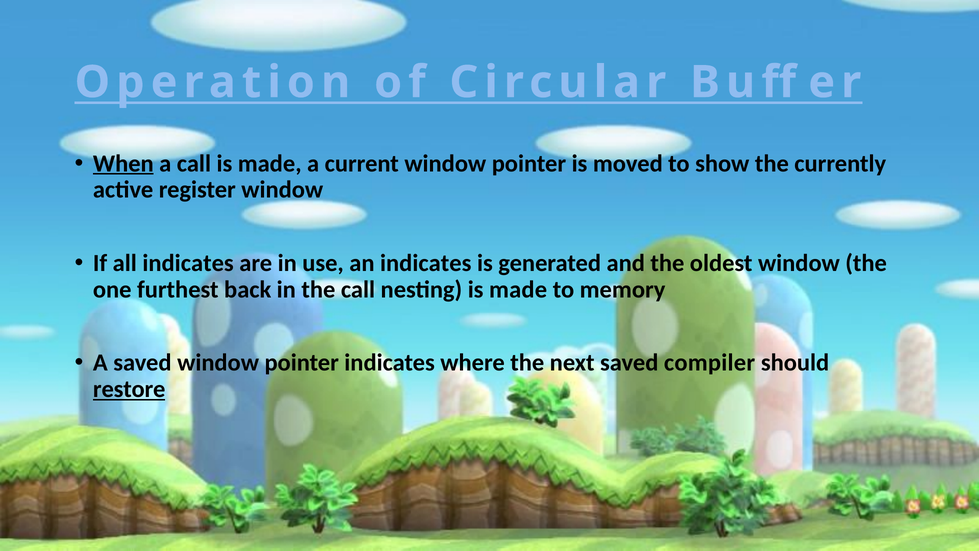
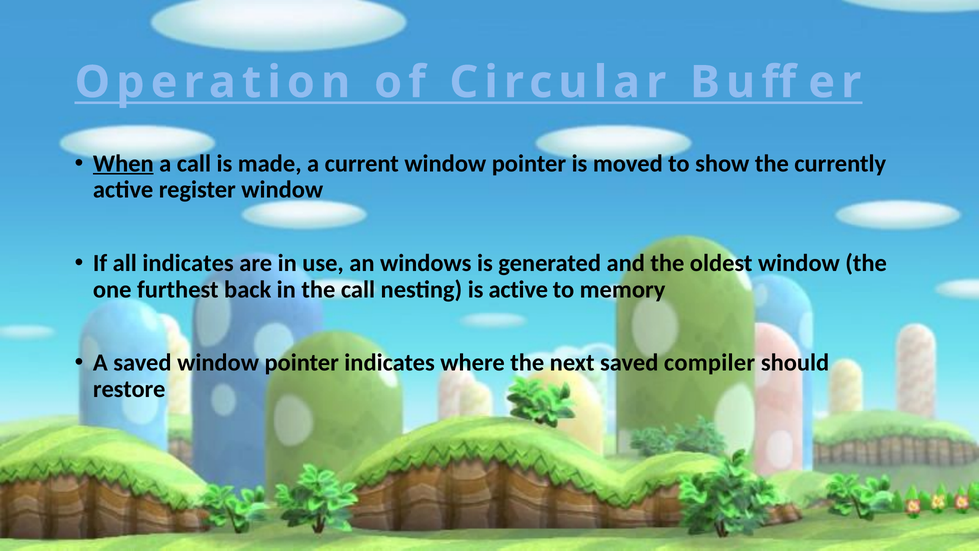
an indicates: indicates -> windows
nesting is made: made -> active
restore underline: present -> none
